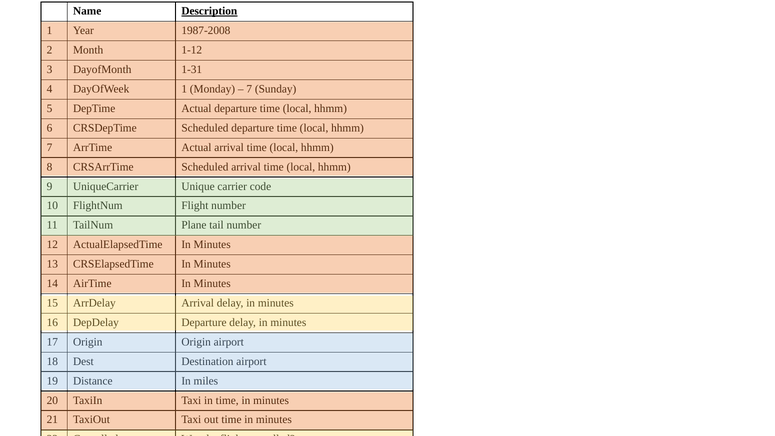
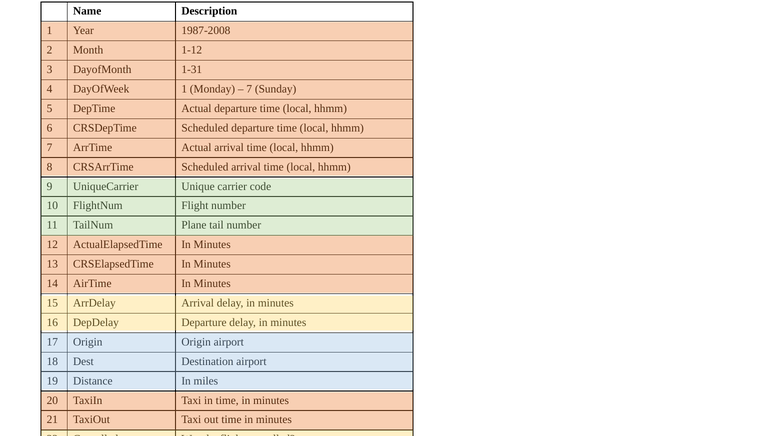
Description underline: present -> none
